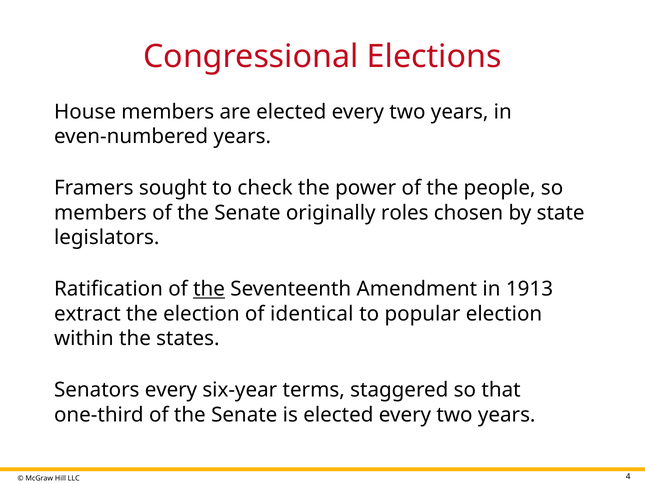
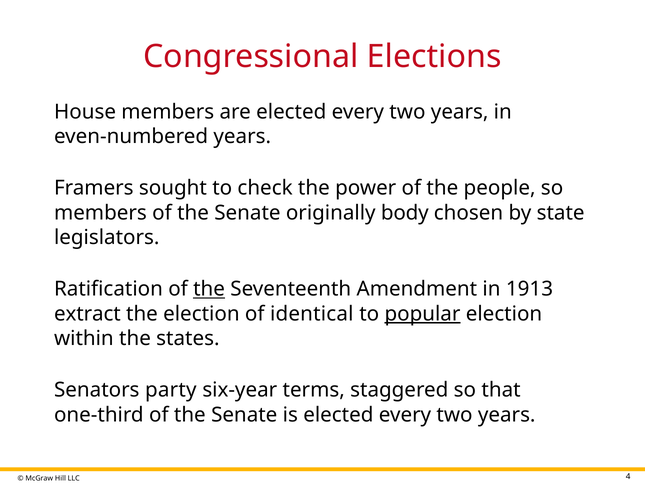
roles: roles -> body
popular underline: none -> present
Senators every: every -> party
